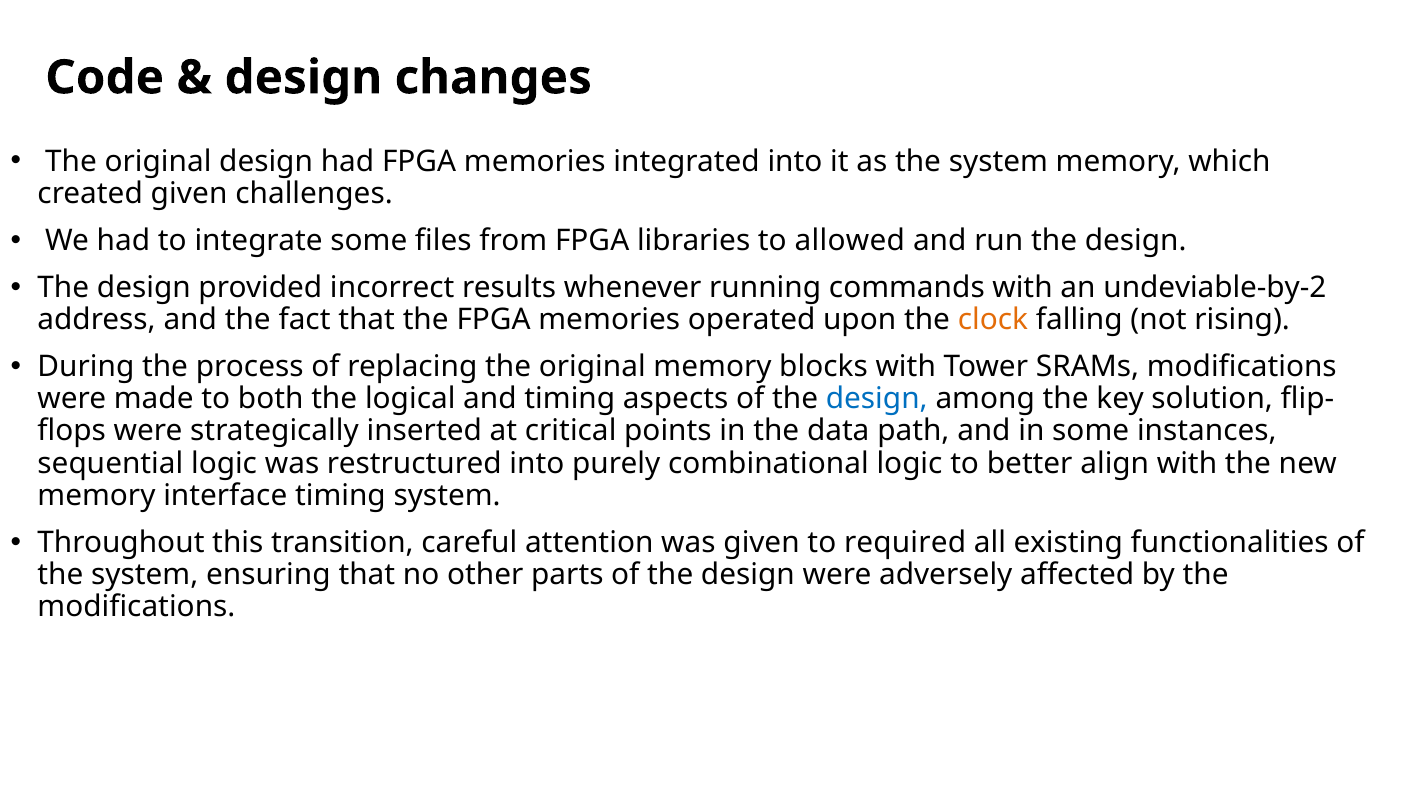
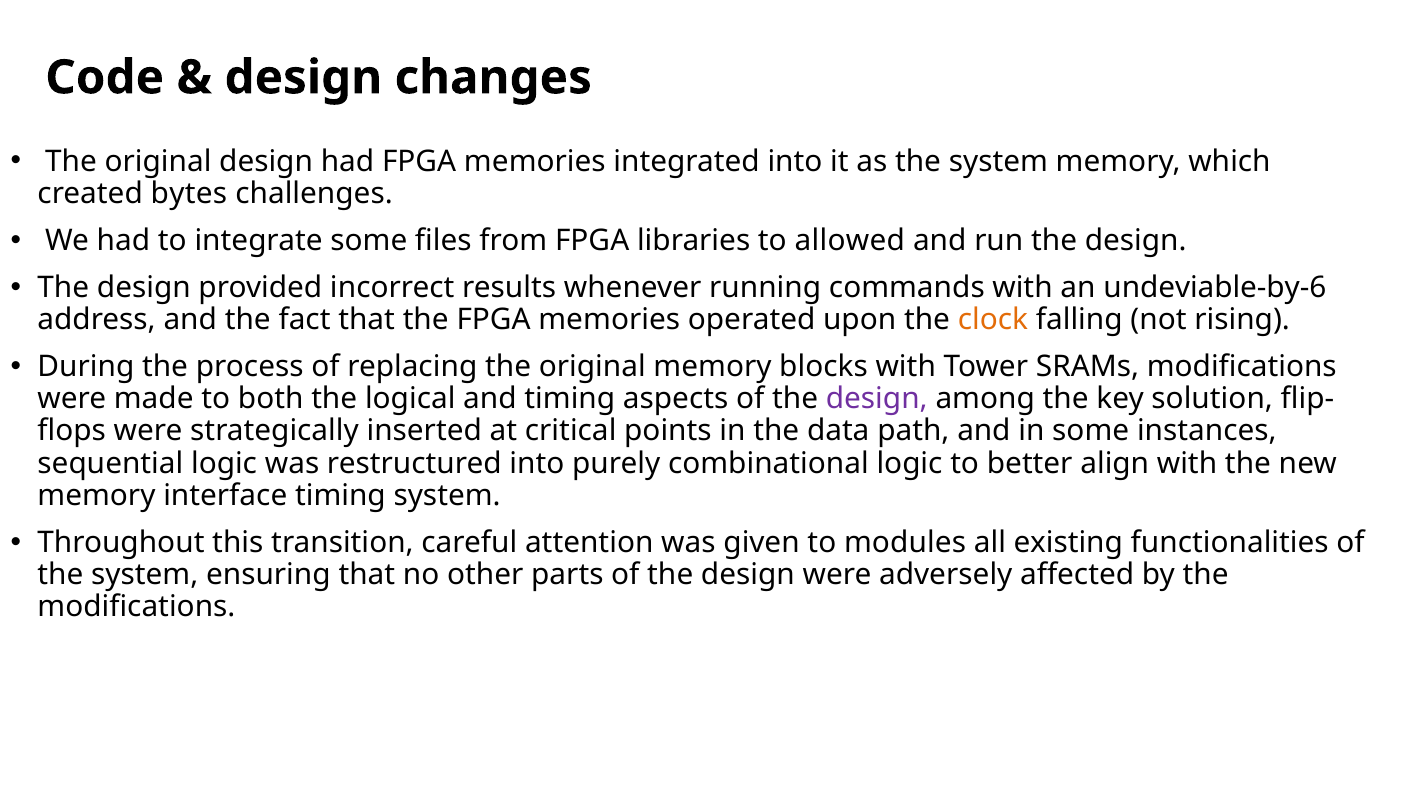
created given: given -> bytes
undeviable-by-2: undeviable-by-2 -> undeviable-by-6
design at (877, 399) colour: blue -> purple
required: required -> modules
